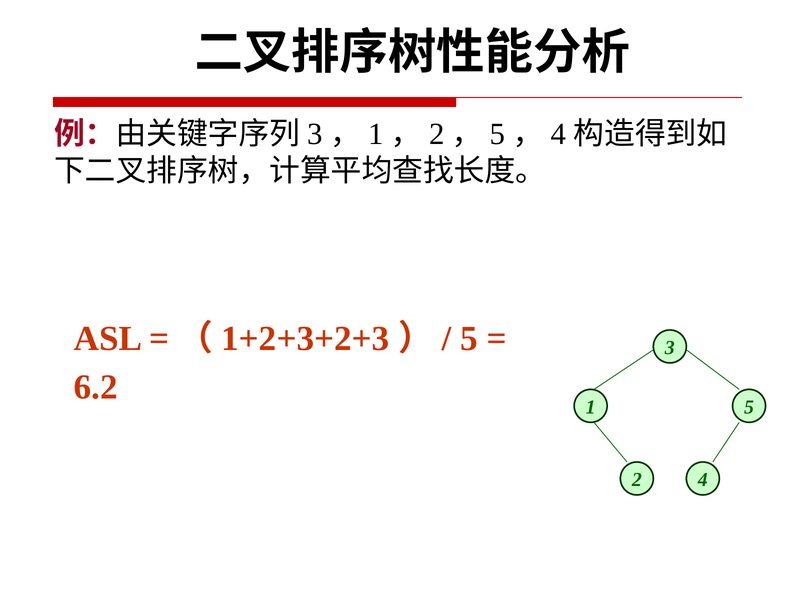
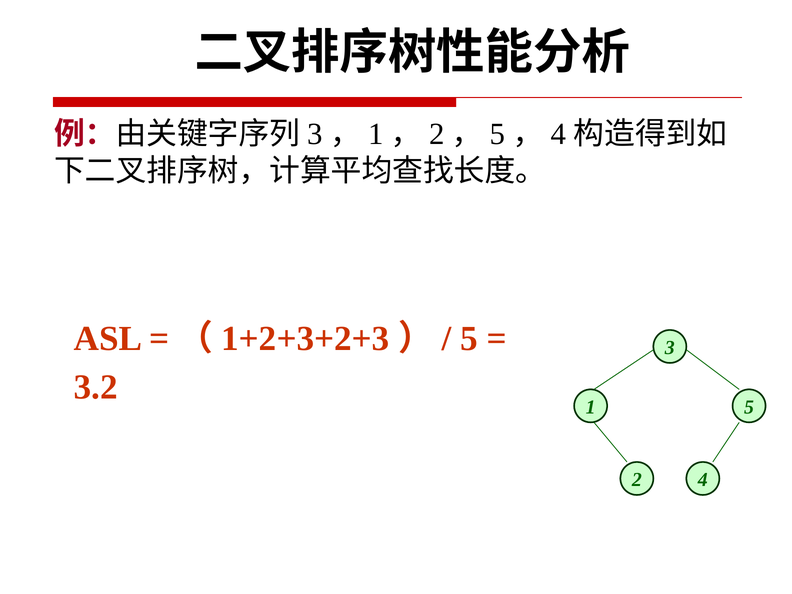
6.2: 6.2 -> 3.2
